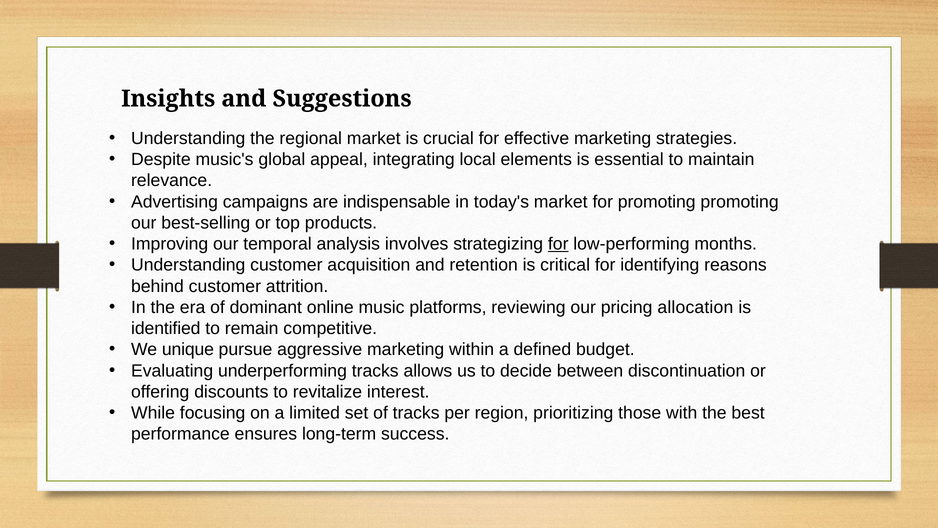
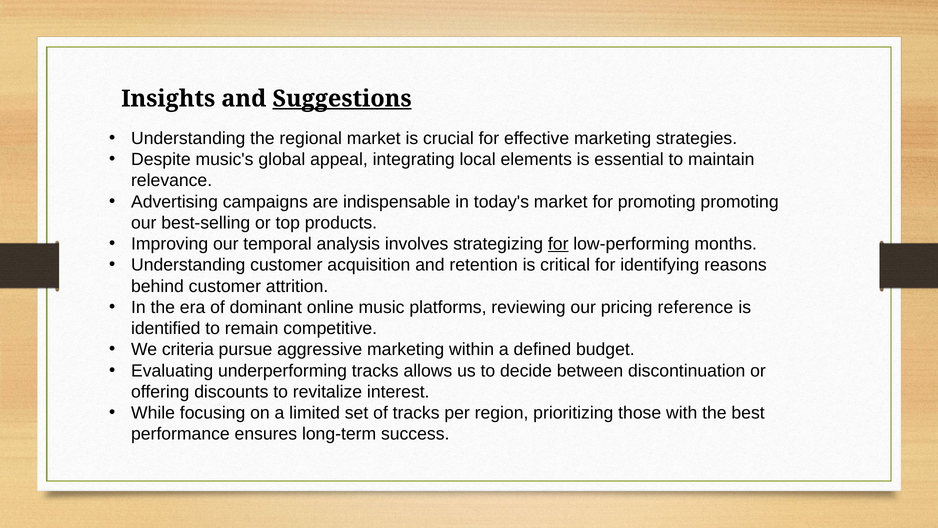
Suggestions underline: none -> present
allocation: allocation -> reference
unique: unique -> criteria
